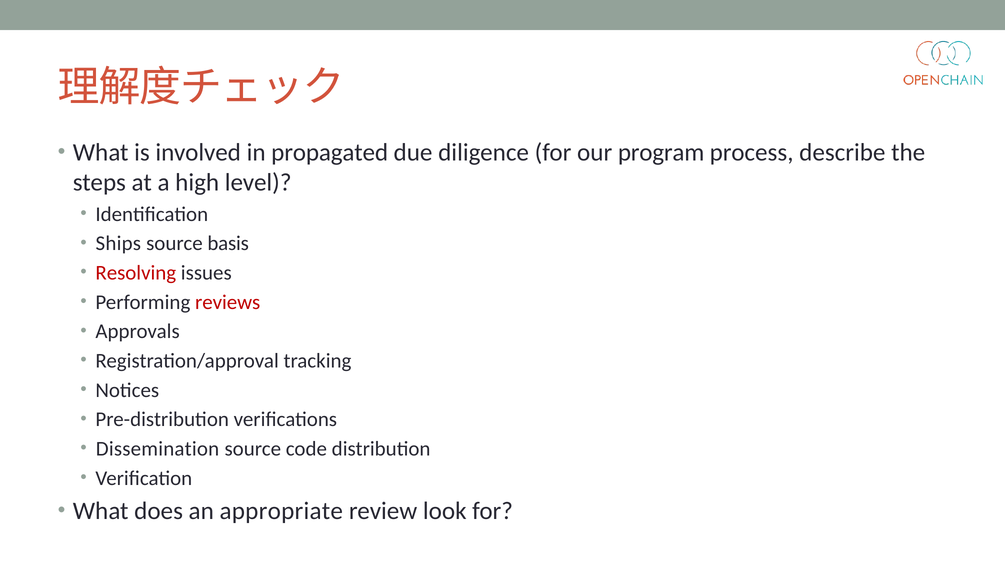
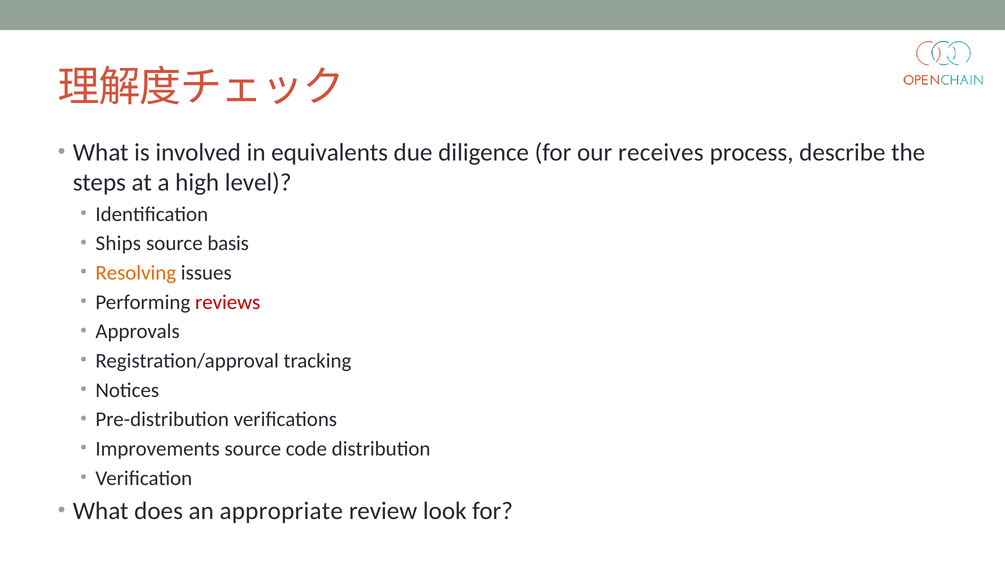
propagated: propagated -> equivalents
program: program -> receives
Resolving colour: red -> orange
Dissemination: Dissemination -> Improvements
